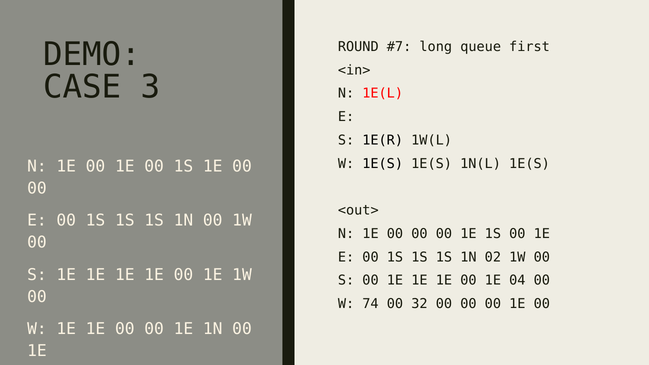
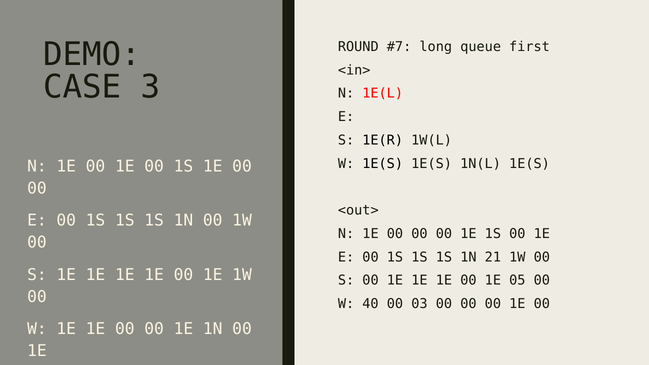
1N 02: 02 -> 21
1E 04: 04 -> 05
74: 74 -> 40
00 32: 32 -> 03
